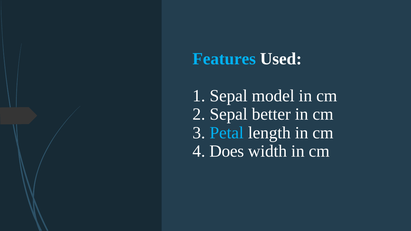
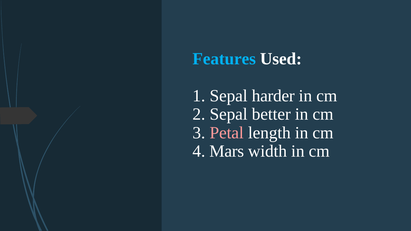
model: model -> harder
Petal colour: light blue -> pink
Does: Does -> Mars
